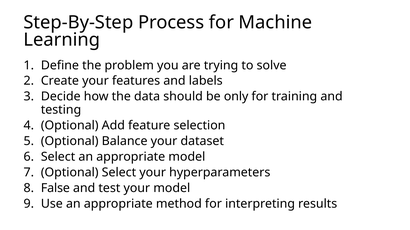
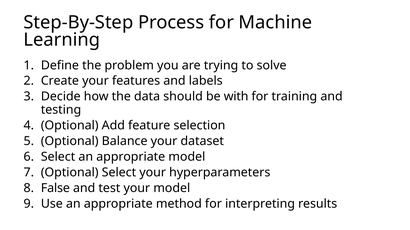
only: only -> with
